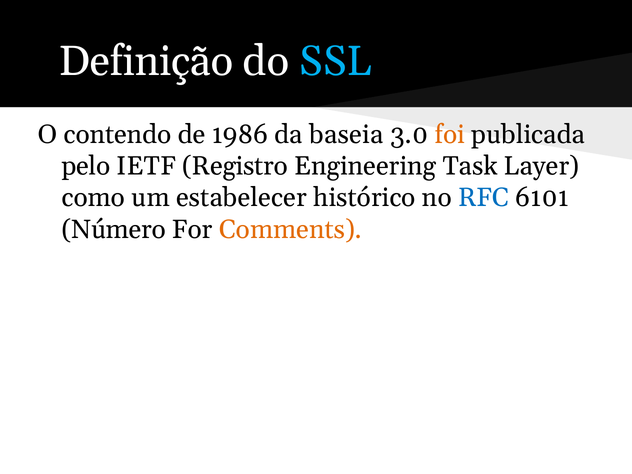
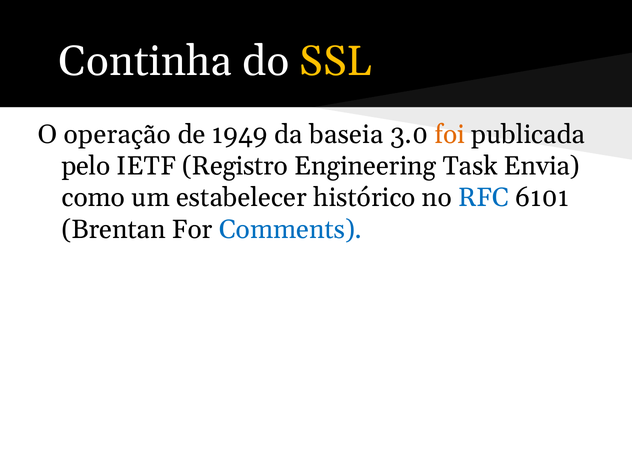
Definição: Definição -> Continha
SSL colour: light blue -> yellow
contendo: contendo -> operação
1986: 1986 -> 1949
Layer: Layer -> Envia
Número: Número -> Brentan
Comments colour: orange -> blue
